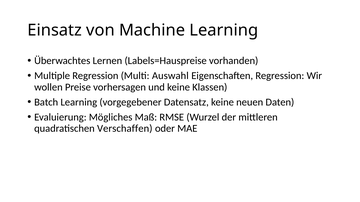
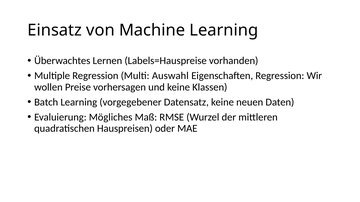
Verschaffen: Verschaffen -> Hauspreisen
